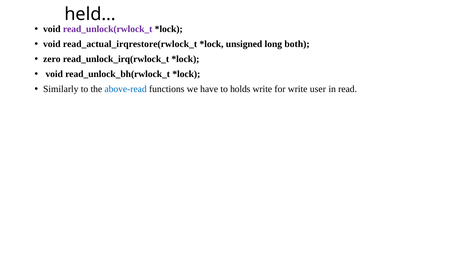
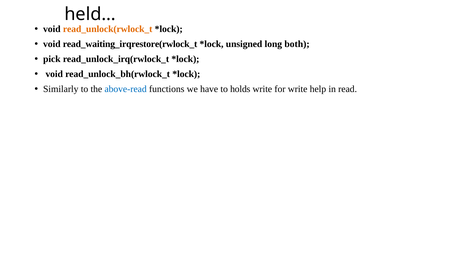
read_unlock(rwlock_t colour: purple -> orange
read_actual_irqrestore(rwlock_t: read_actual_irqrestore(rwlock_t -> read_waiting_irqrestore(rwlock_t
zero: zero -> pick
user: user -> help
